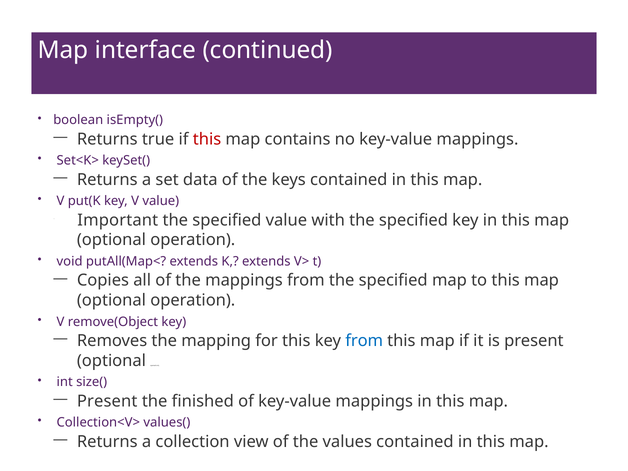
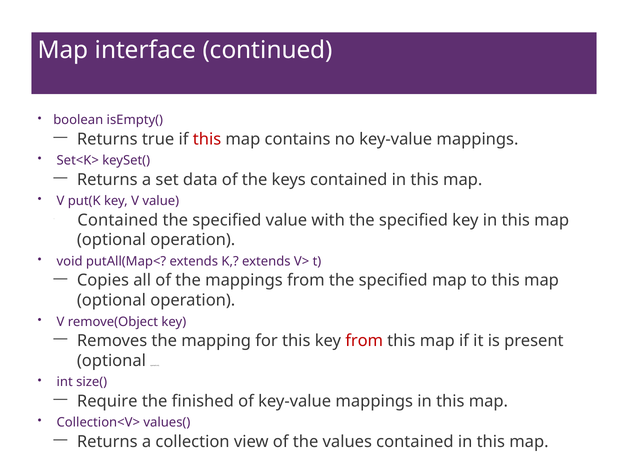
Important at (118, 220): Important -> Contained
from at (364, 341) colour: blue -> red
Present at (107, 401): Present -> Require
